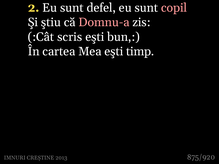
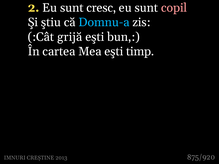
defel: defel -> cresc
Domnu-a colour: pink -> light blue
scris: scris -> grijă
